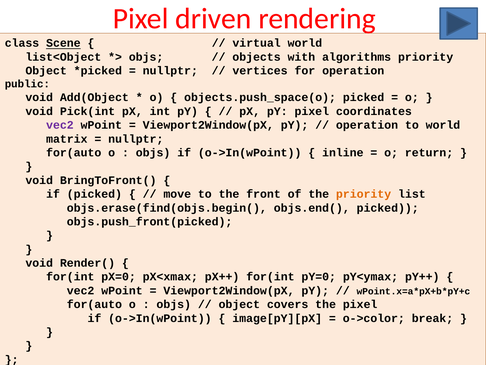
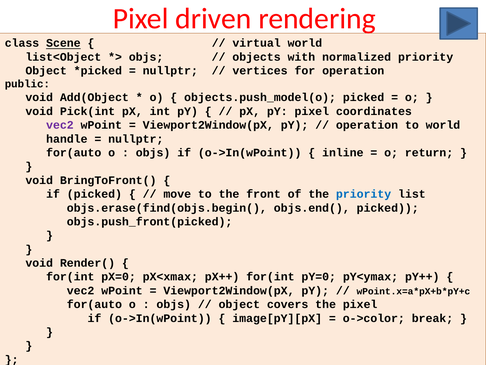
algorithms: algorithms -> normalized
objects.push_space(o: objects.push_space(o -> objects.push_model(o
matrix: matrix -> handle
priority at (364, 194) colour: orange -> blue
